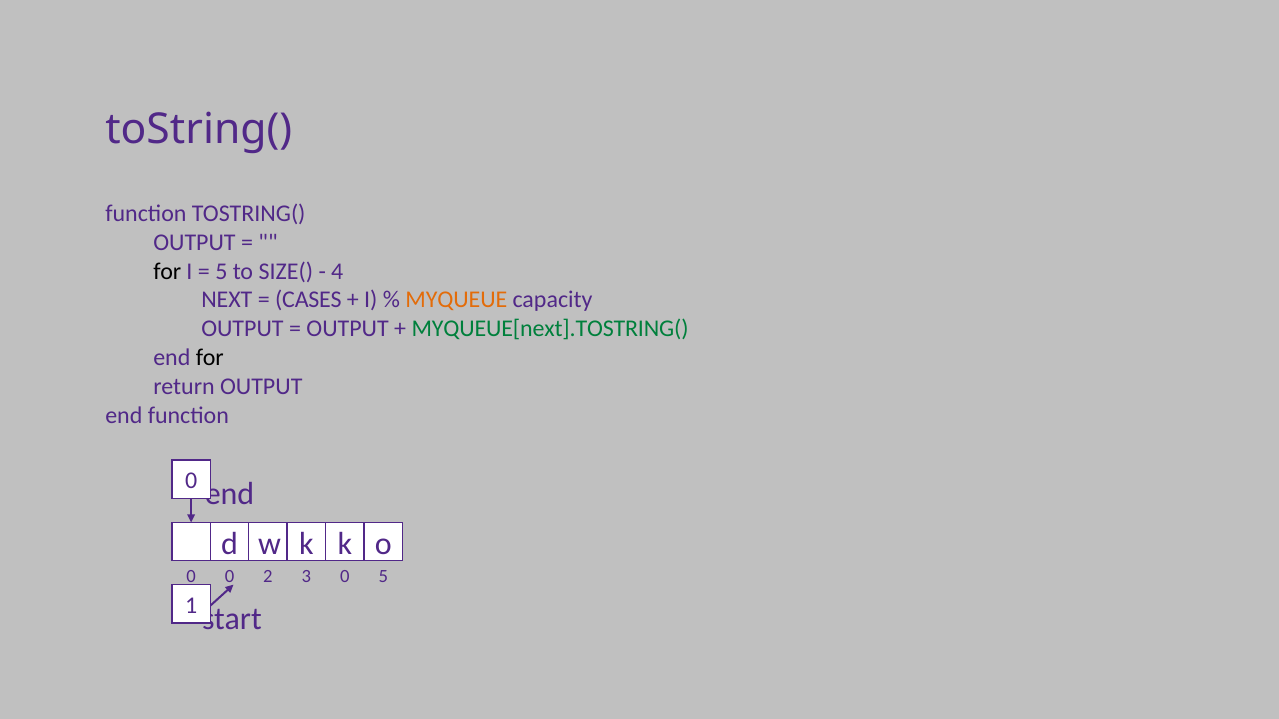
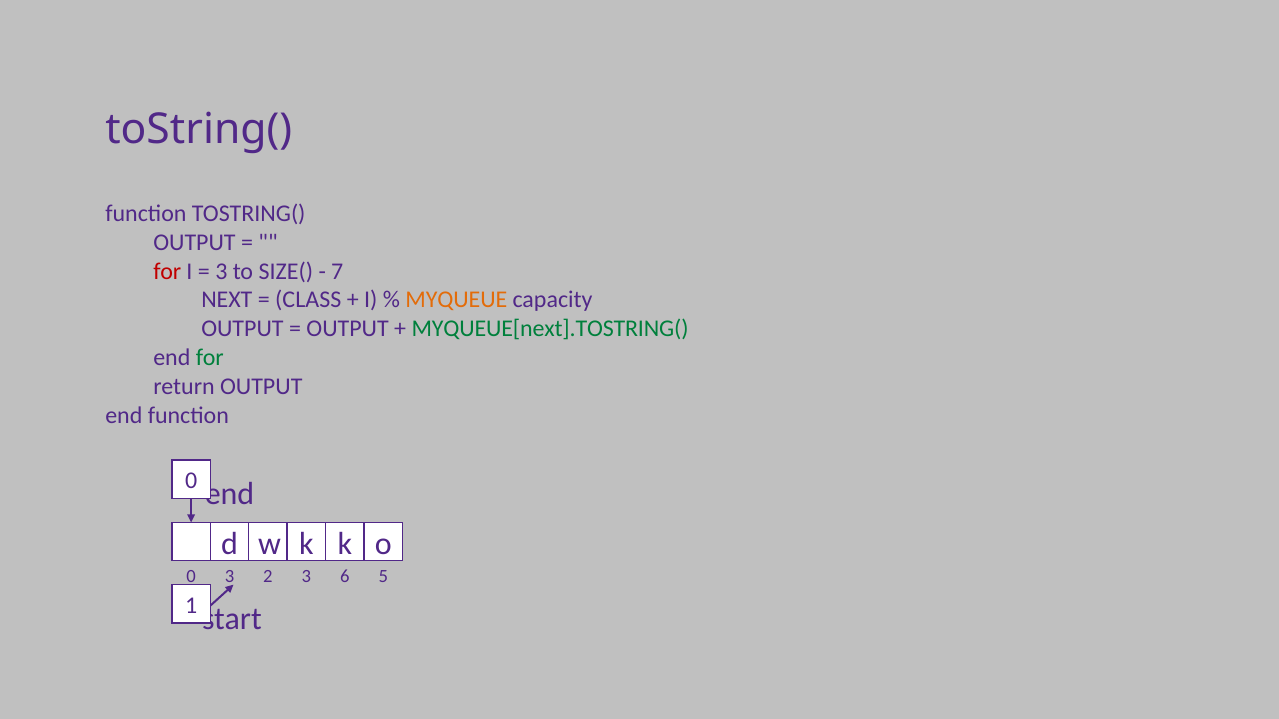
for at (167, 271) colour: black -> red
5 at (221, 271): 5 -> 3
4: 4 -> 7
CASES: CASES -> CLASS
for at (210, 358) colour: black -> green
0 0: 0 -> 3
3 0: 0 -> 6
